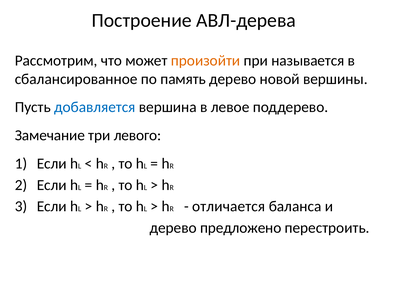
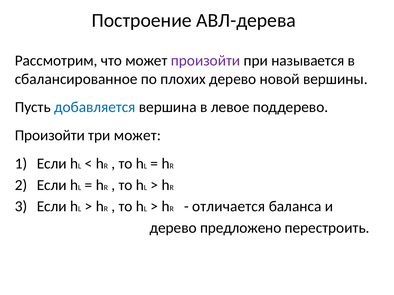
произойти at (206, 61) colour: orange -> purple
память: память -> плохих
Замечание at (50, 136): Замечание -> Произойти
три левого: левого -> может
